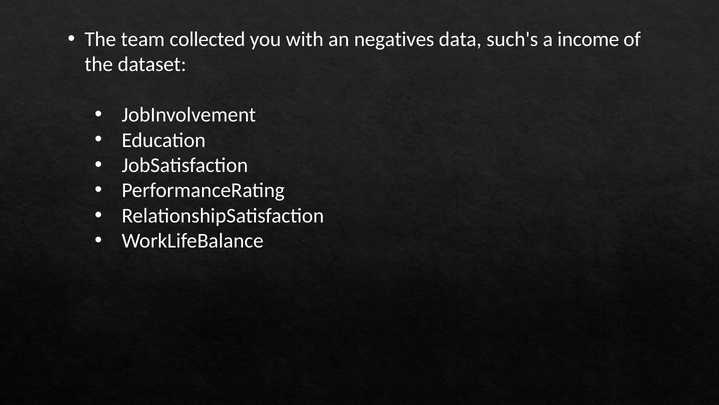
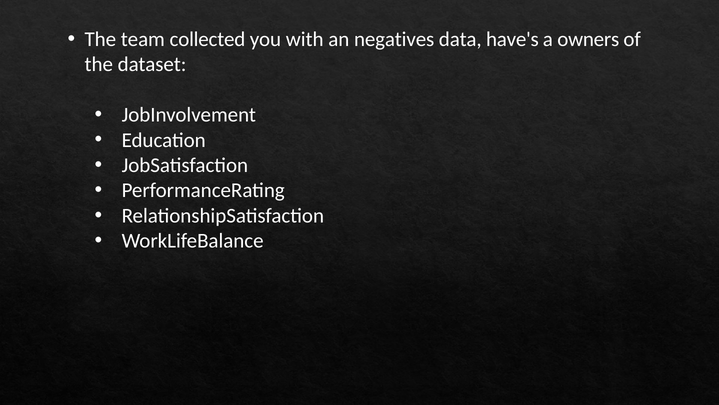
such's: such's -> have's
income: income -> owners
